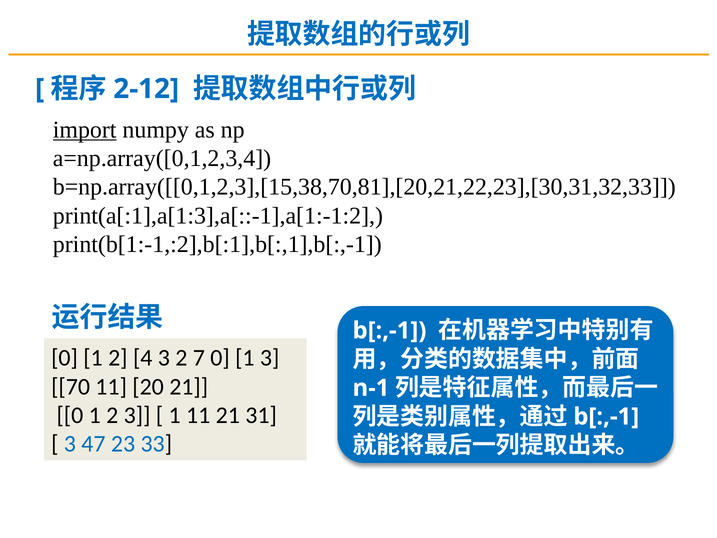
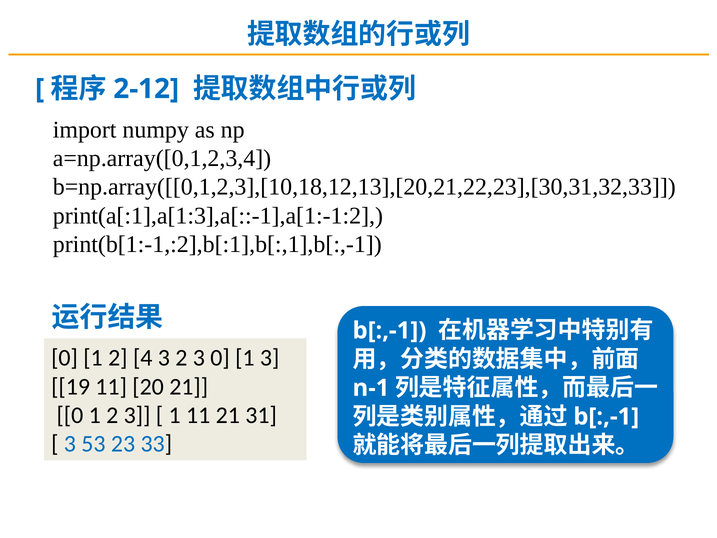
import underline: present -> none
b=np.array([[0,1,2,3],[15,38,70,81],[20,21,22,23],[30,31,32,33: b=np.array([[0,1,2,3],[15,38,70,81],[20,21,22,23],[30,31,32,33 -> b=np.array([[0,1,2,3],[10,18,12,13],[20,21,22,23],[30,31,32,33
3 2 7: 7 -> 3
70: 70 -> 19
47: 47 -> 53
